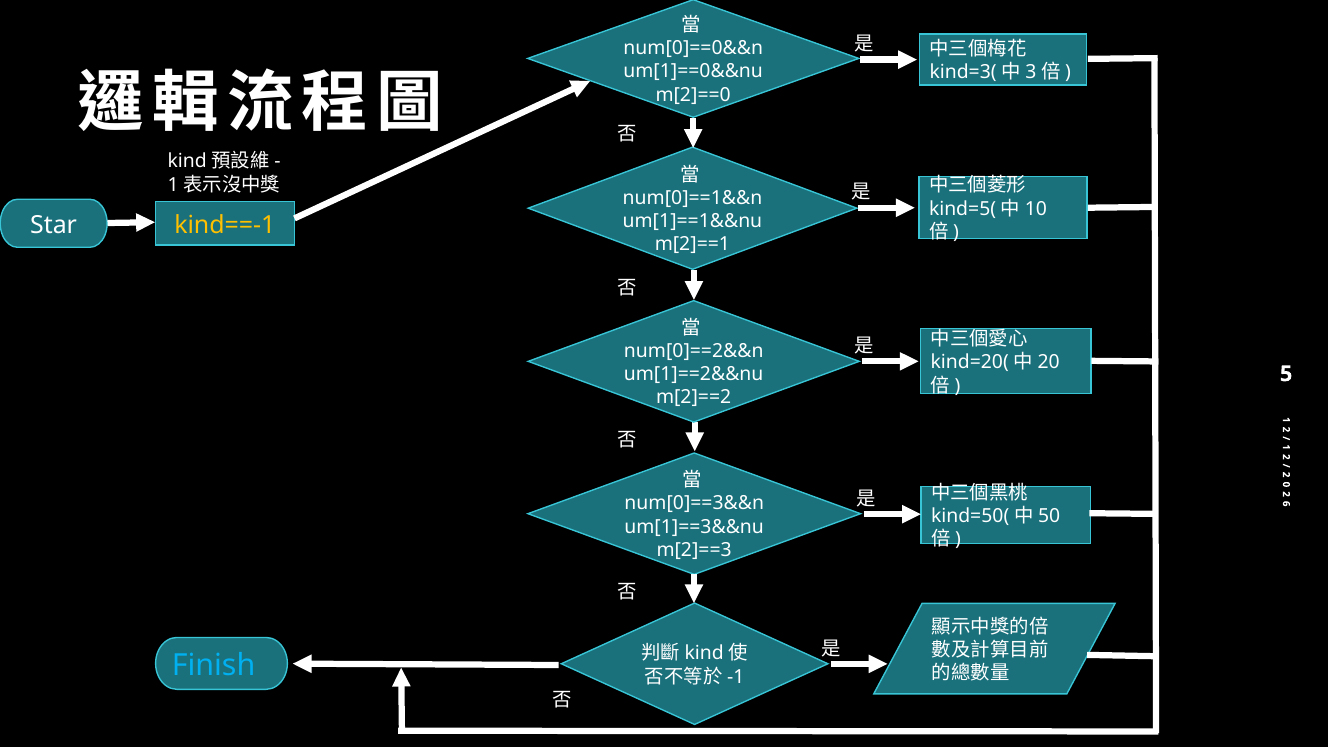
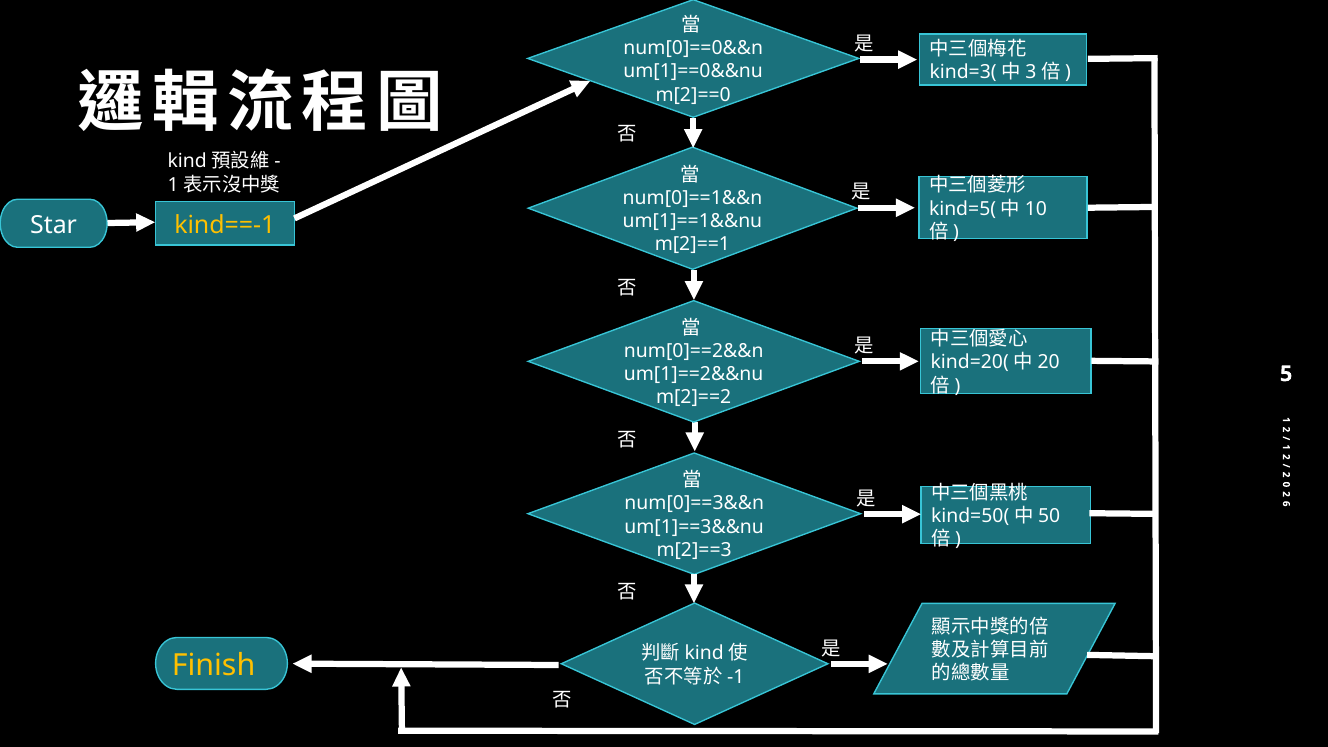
Finish colour: light blue -> yellow
